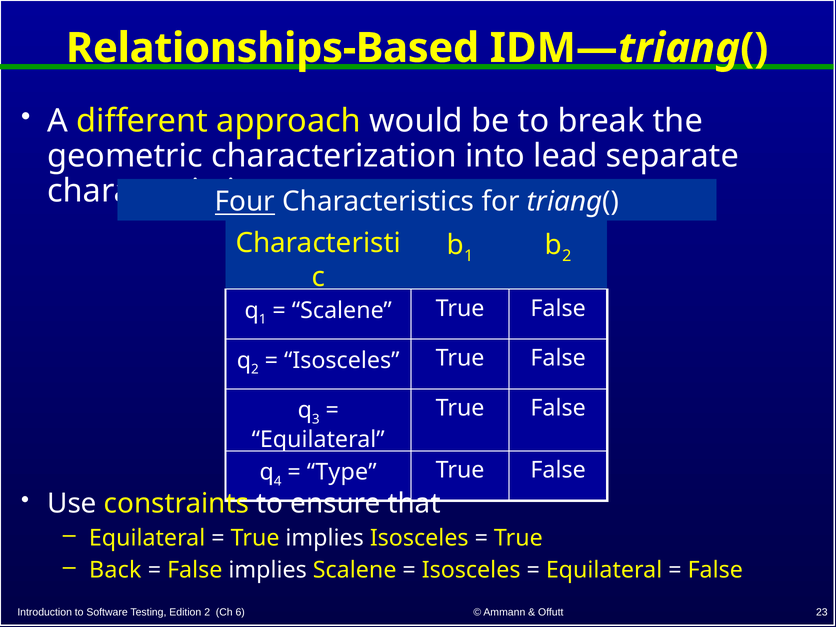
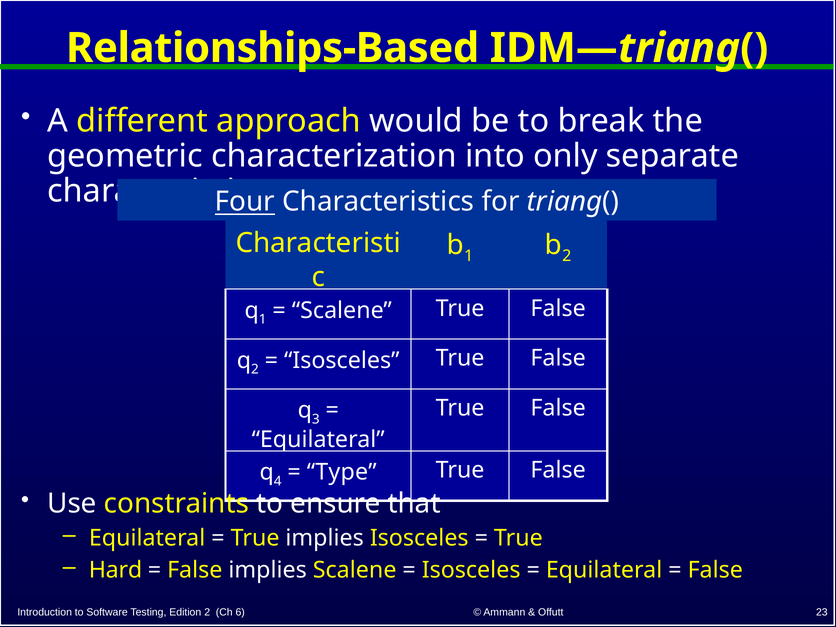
lead: lead -> only
Back: Back -> Hard
